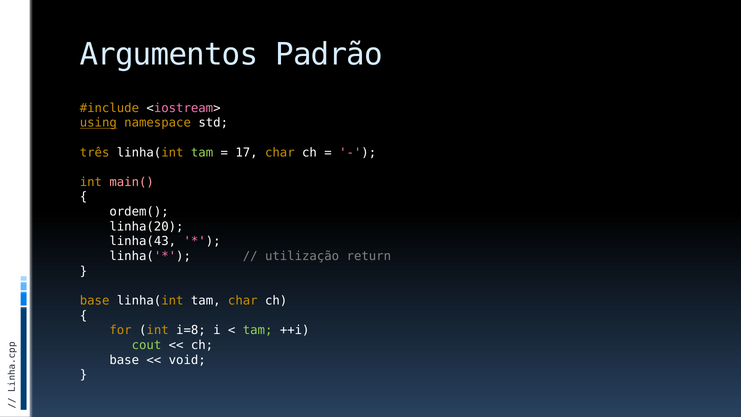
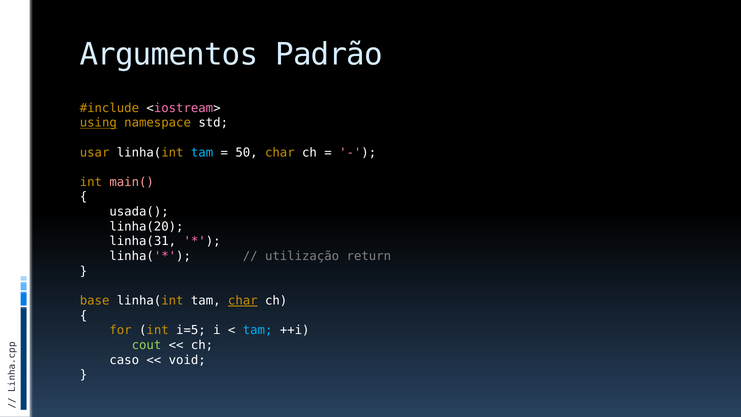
três: três -> usar
tam at (202, 152) colour: light green -> light blue
17: 17 -> 50
ordem(: ordem( -> usada(
linha(43: linha(43 -> linha(31
char at (243, 301) underline: none -> present
i=8: i=8 -> i=5
tam at (258, 330) colour: light green -> light blue
base at (124, 360): base -> caso
